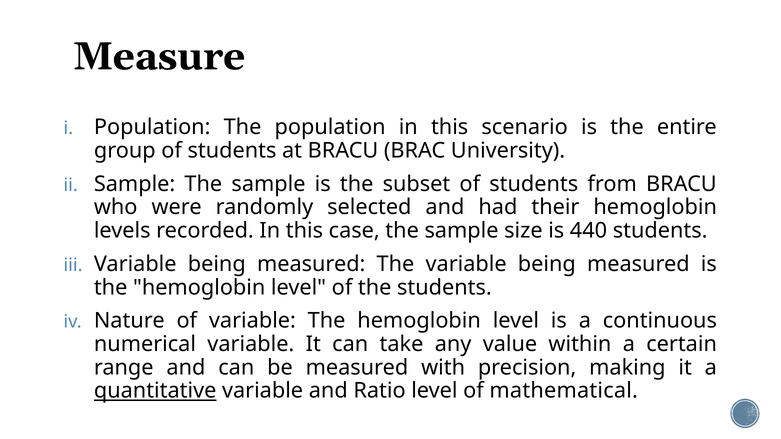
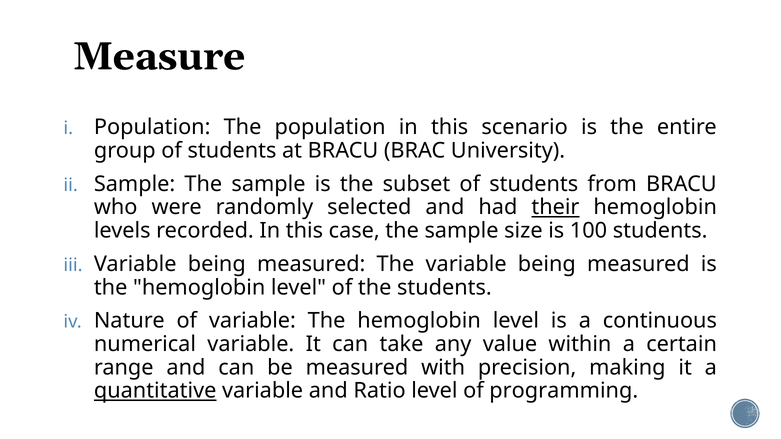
their underline: none -> present
440: 440 -> 100
mathematical: mathematical -> programming
